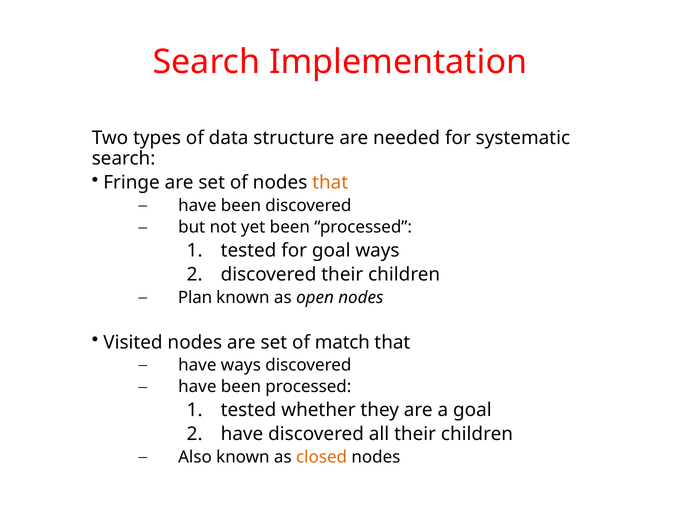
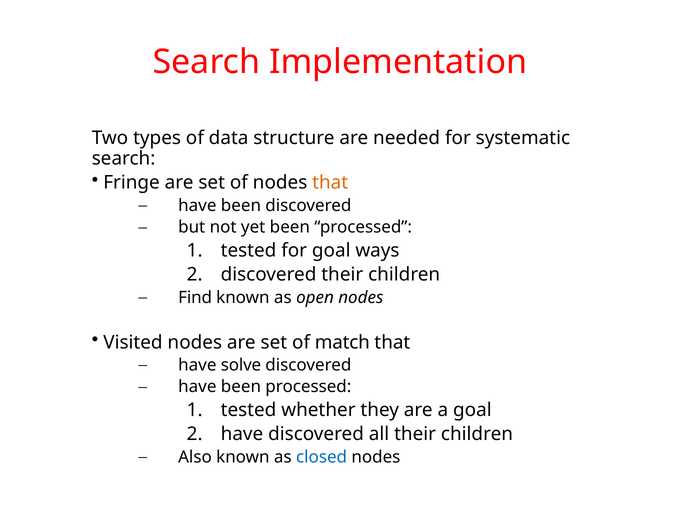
Plan: Plan -> Find
have ways: ways -> solve
closed colour: orange -> blue
